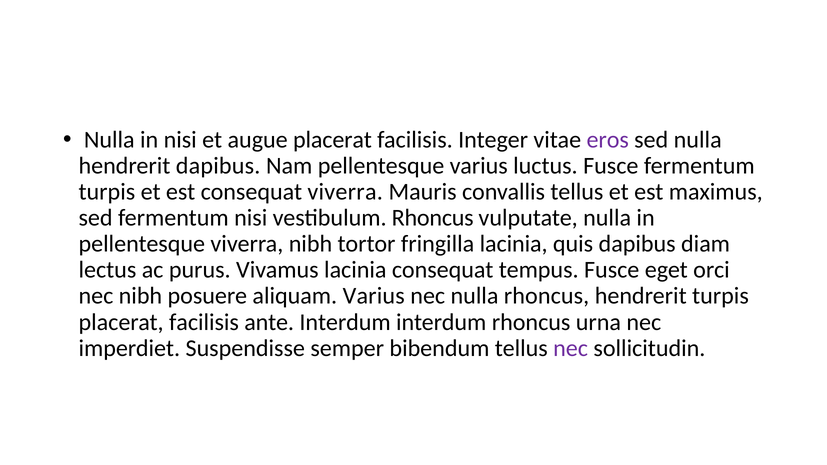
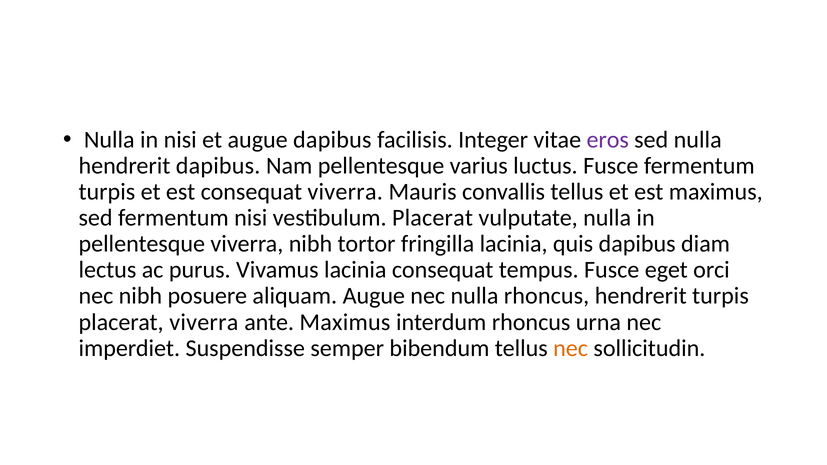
augue placerat: placerat -> dapibus
vestibulum Rhoncus: Rhoncus -> Placerat
aliquam Varius: Varius -> Augue
facilisis at (204, 322): facilisis -> viverra
ante Interdum: Interdum -> Maximus
nec at (571, 348) colour: purple -> orange
